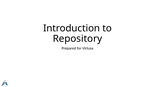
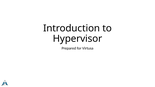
Repository: Repository -> Hypervisor
